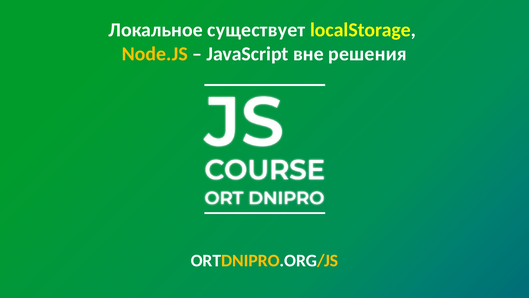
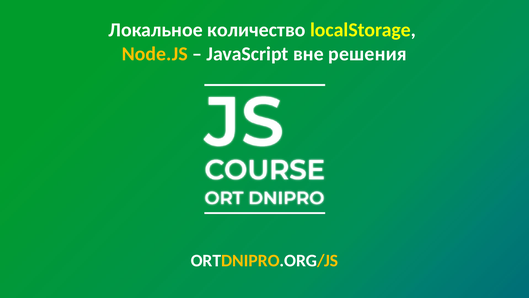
существует: существует -> количество
